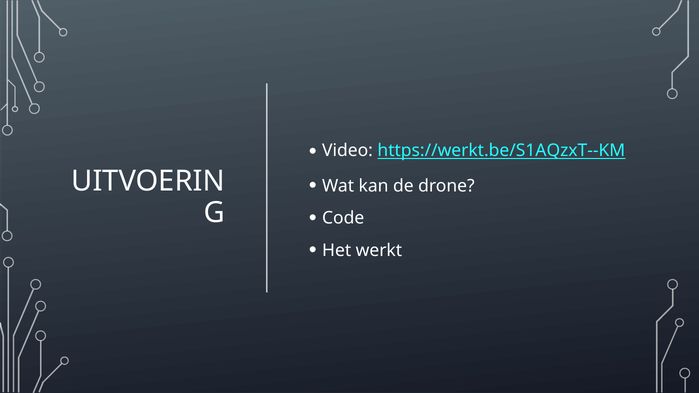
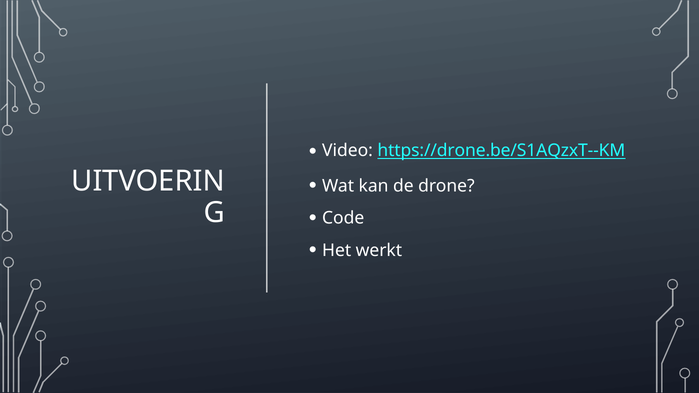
https://werkt.be/S1AQzxT--KM: https://werkt.be/S1AQzxT--KM -> https://drone.be/S1AQzxT--KM
